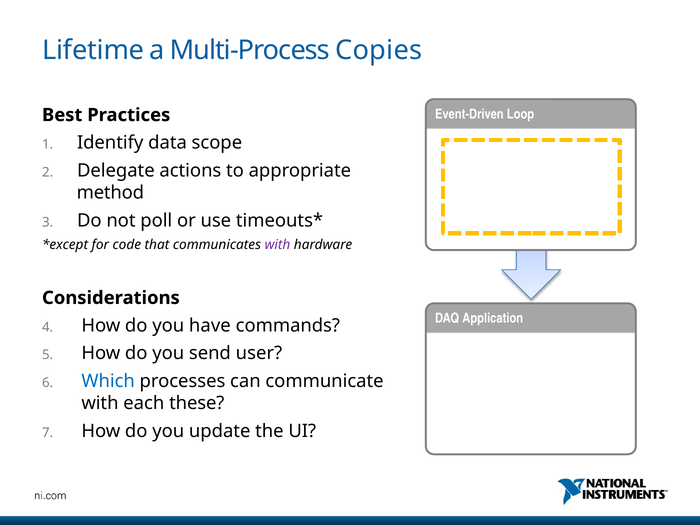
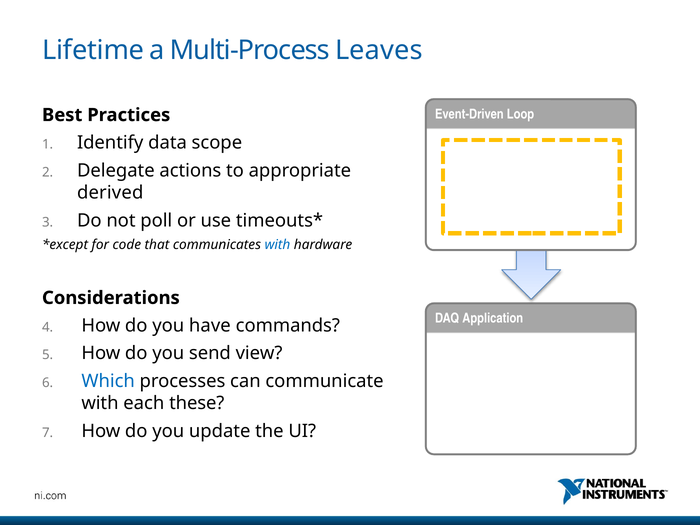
Copies: Copies -> Leaves
method: method -> derived
with at (277, 245) colour: purple -> blue
user: user -> view
